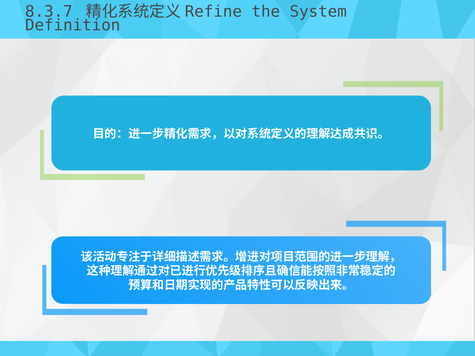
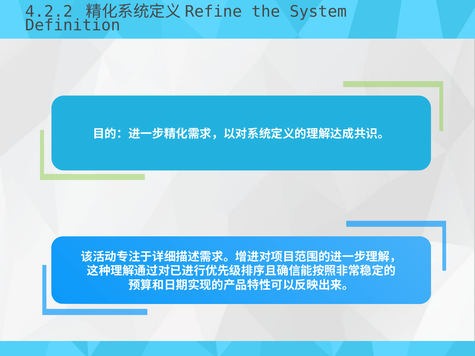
8.3.7: 8.3.7 -> 4.2.2
